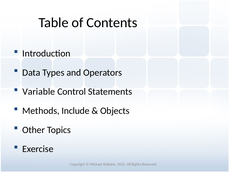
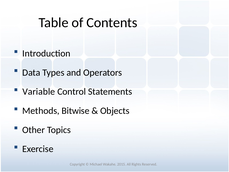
Include: Include -> Bitwise
